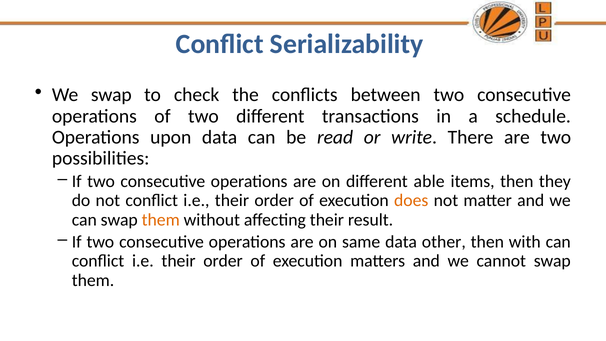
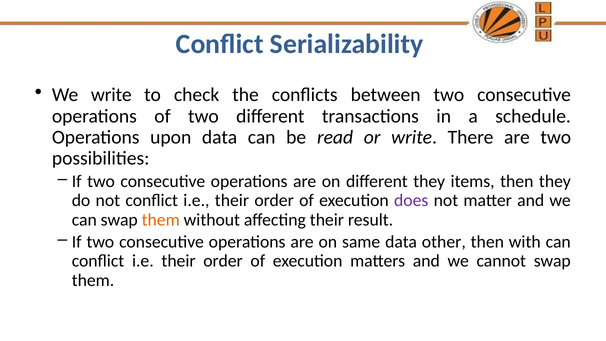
We swap: swap -> write
different able: able -> they
does colour: orange -> purple
